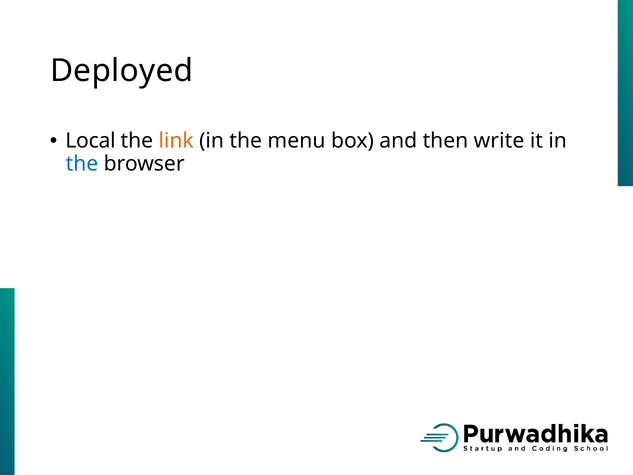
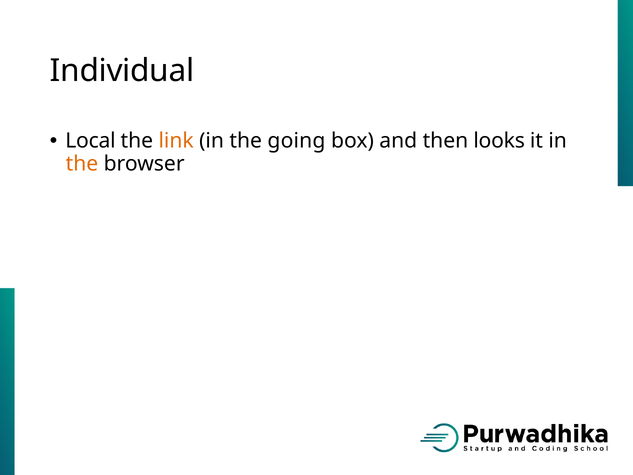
Deployed: Deployed -> Individual
menu: menu -> going
write: write -> looks
the at (82, 164) colour: blue -> orange
